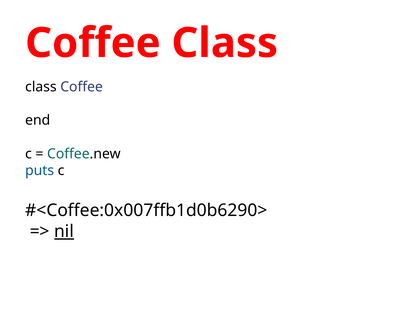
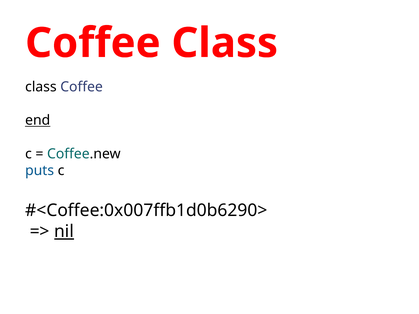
end underline: none -> present
